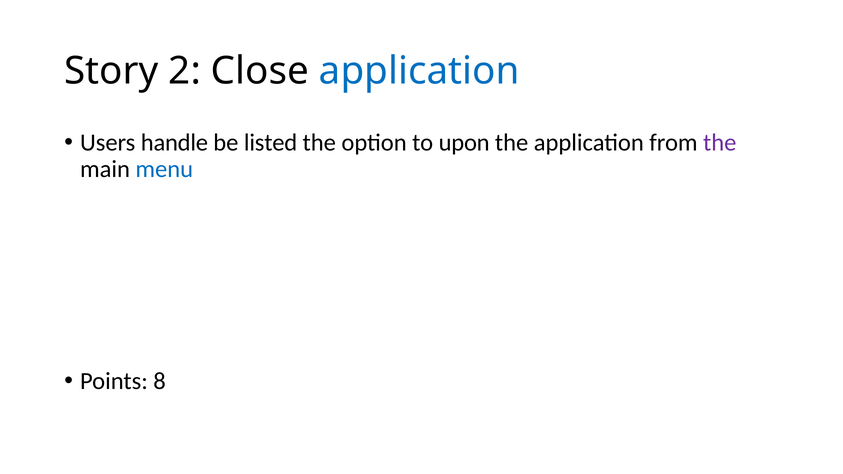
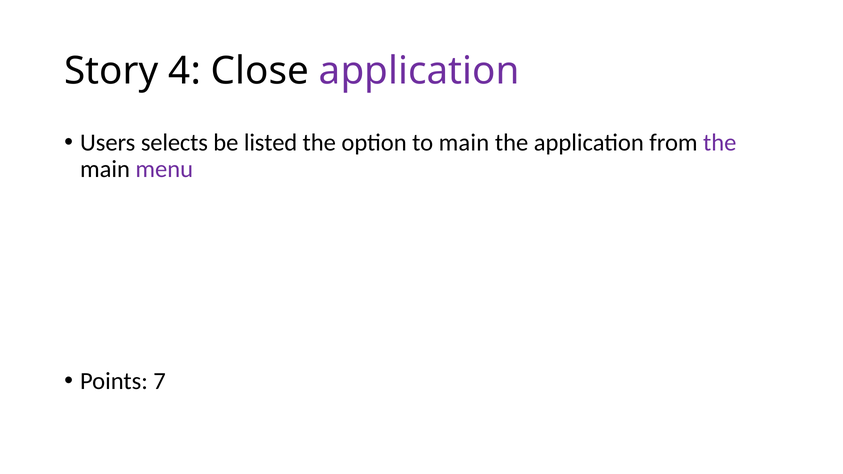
2: 2 -> 4
application at (419, 71) colour: blue -> purple
handle: handle -> selects
to upon: upon -> main
menu colour: blue -> purple
8: 8 -> 7
